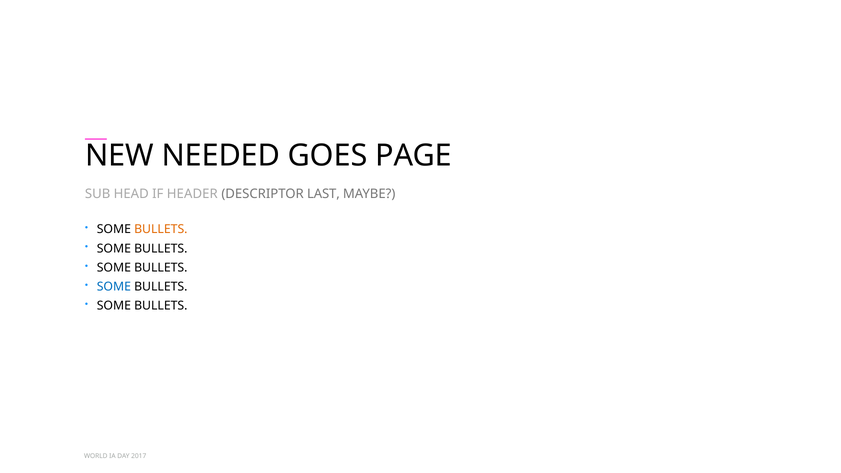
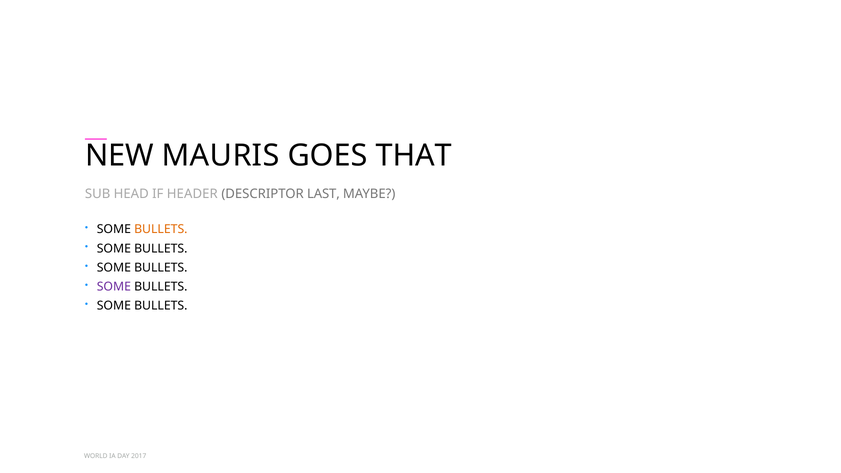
NEEDED: NEEDED -> MAURIS
PAGE: PAGE -> THAT
SOME at (114, 287) colour: blue -> purple
